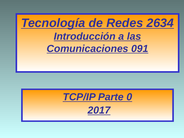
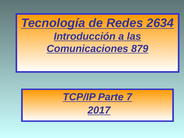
091: 091 -> 879
0: 0 -> 7
